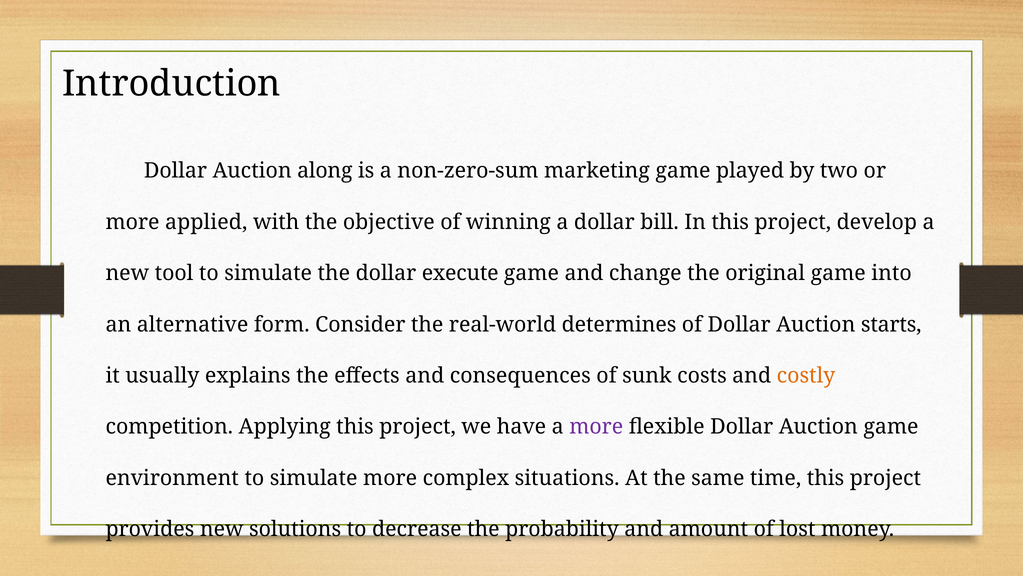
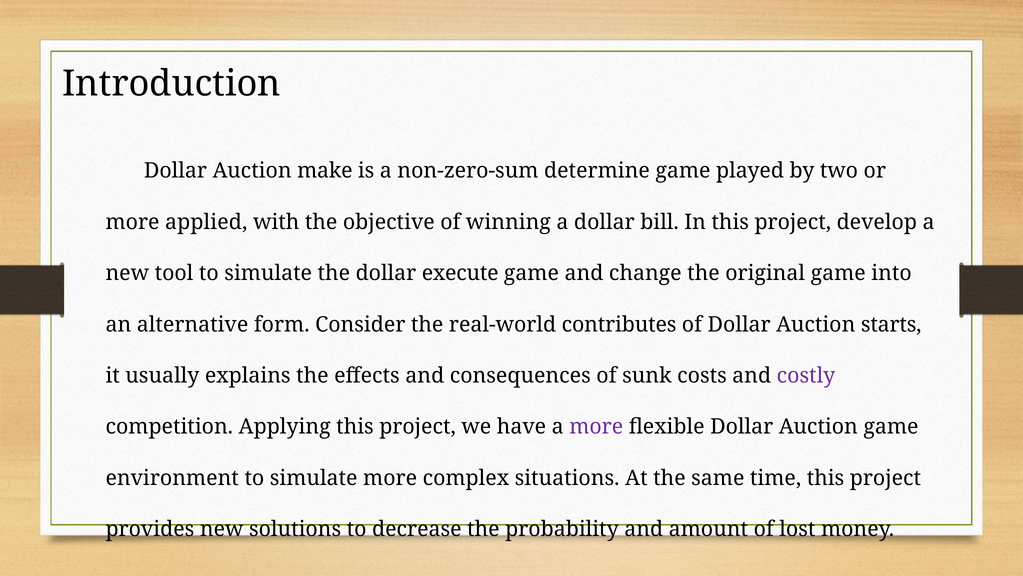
along: along -> make
marketing: marketing -> determine
determines: determines -> contributes
costly colour: orange -> purple
